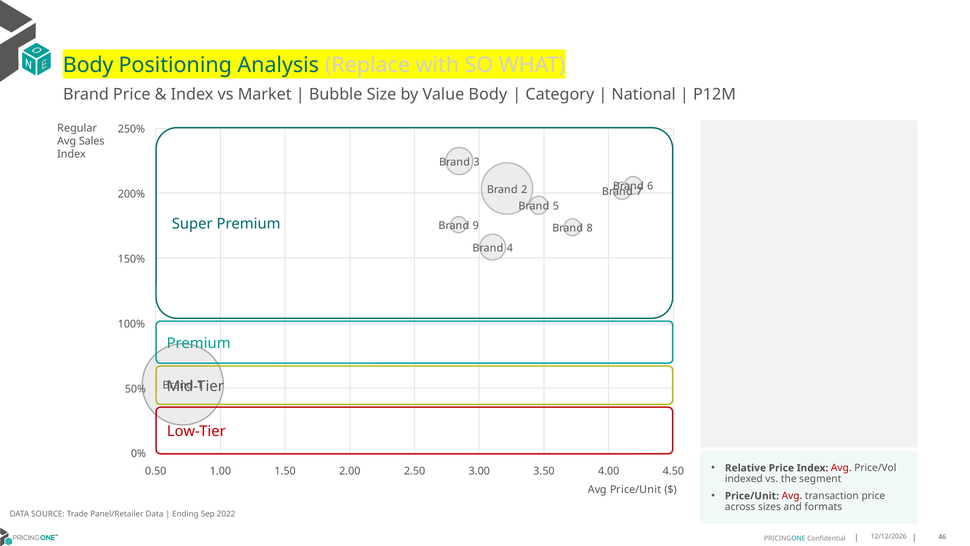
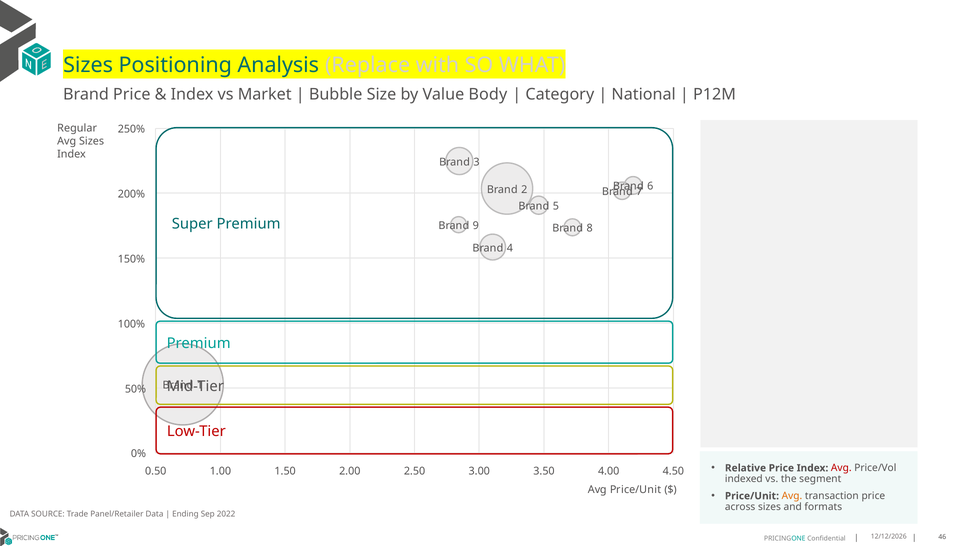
Body at (88, 65): Body -> Sizes
Avg Sales: Sales -> Sizes
Avg at (792, 496) colour: red -> orange
